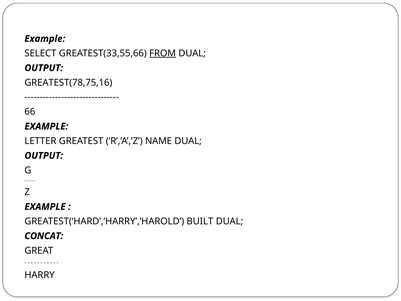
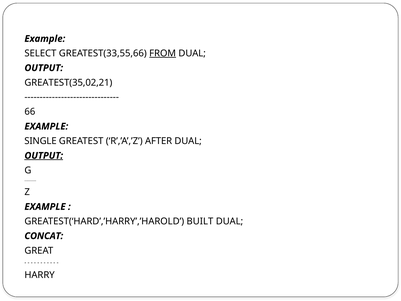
GREATEST(78,75,16: GREATEST(78,75,16 -> GREATEST(35,02,21
LETTER: LETTER -> SINGLE
NAME: NAME -> AFTER
OUTPUT at (44, 156) underline: none -> present
